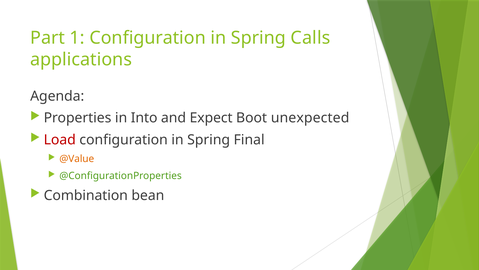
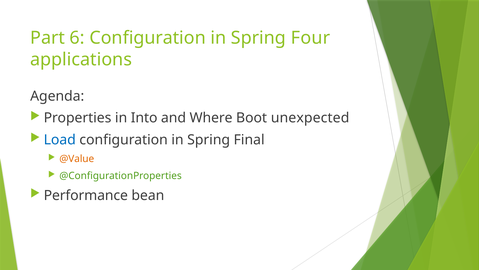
1: 1 -> 6
Calls: Calls -> Four
Expect: Expect -> Where
Load colour: red -> blue
Combination: Combination -> Performance
